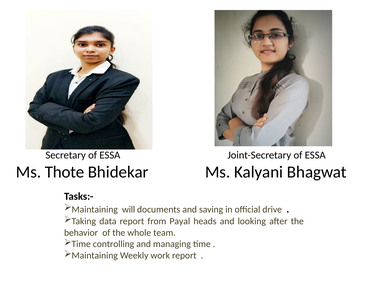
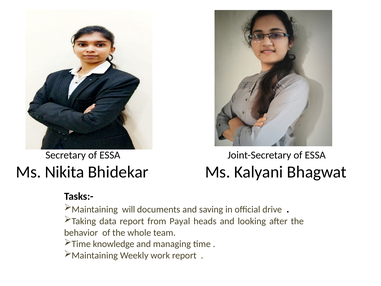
Thote: Thote -> Nikita
controlling: controlling -> knowledge
